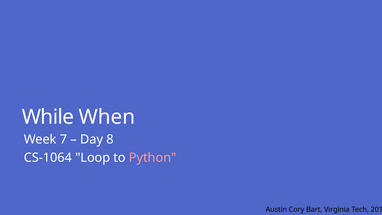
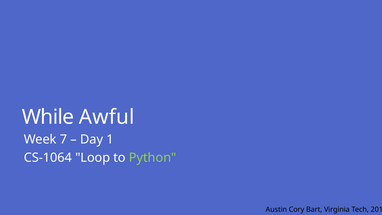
When: When -> Awful
8: 8 -> 1
Python colour: pink -> light green
